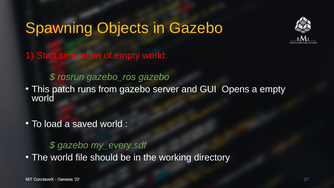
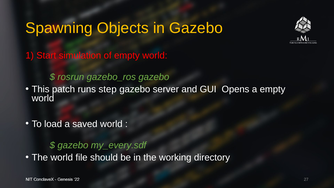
from: from -> step
